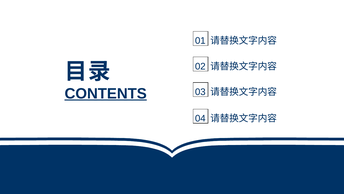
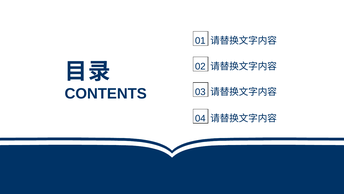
CONTENTS underline: present -> none
